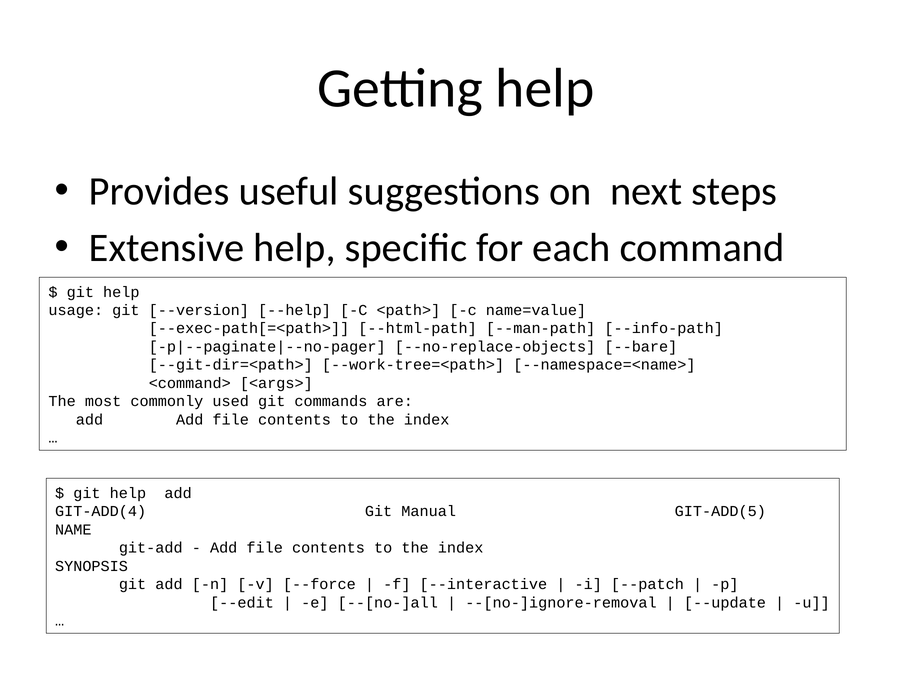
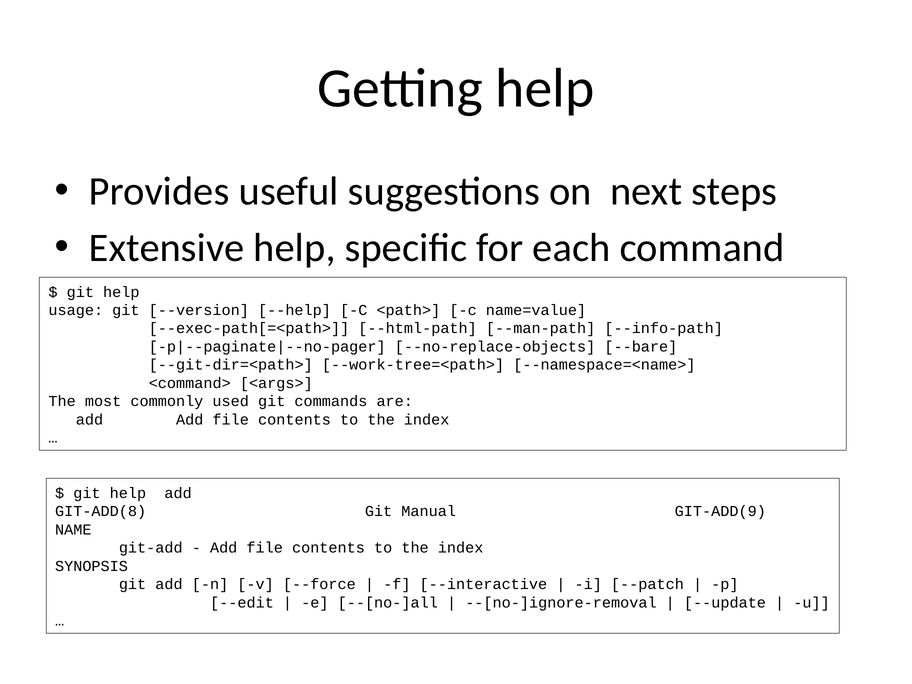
GIT-ADD(4: GIT-ADD(4 -> GIT-ADD(8
GIT-ADD(5: GIT-ADD(5 -> GIT-ADD(9
